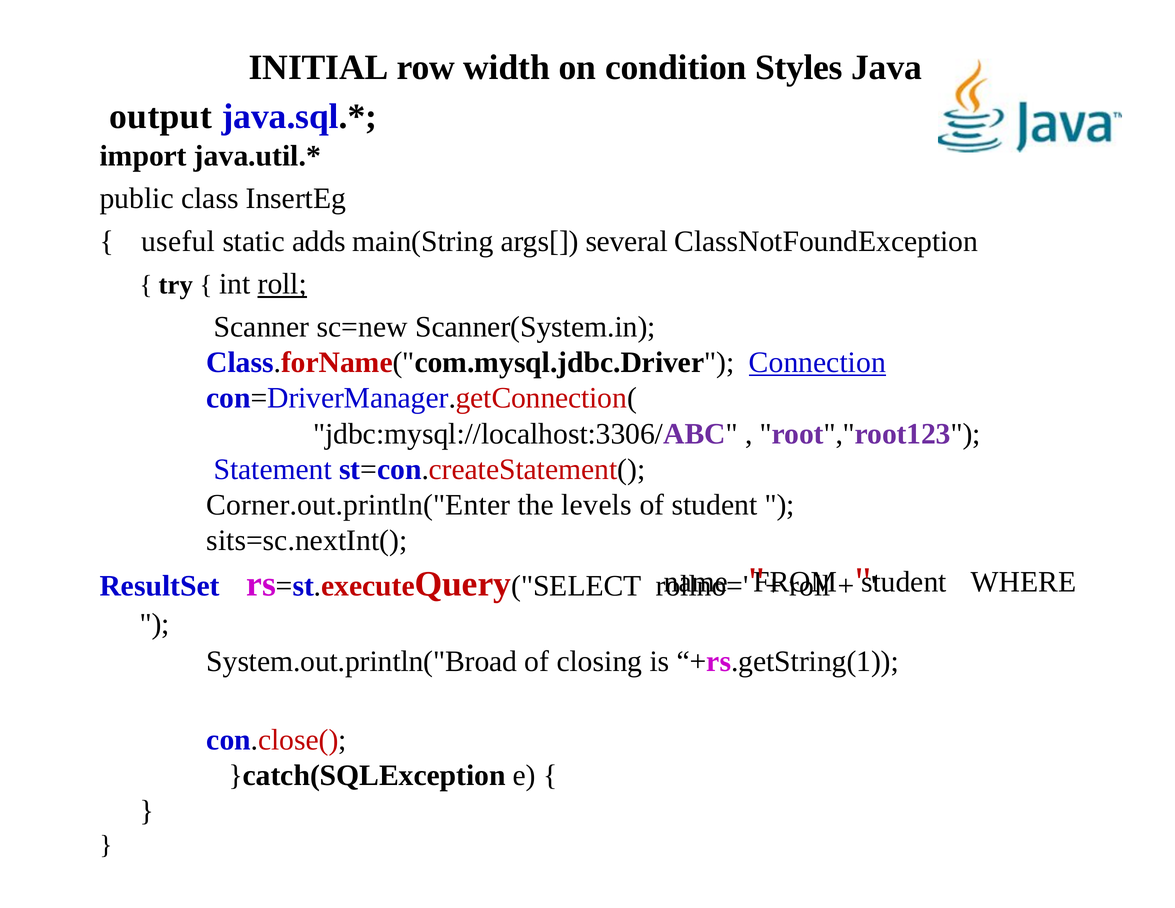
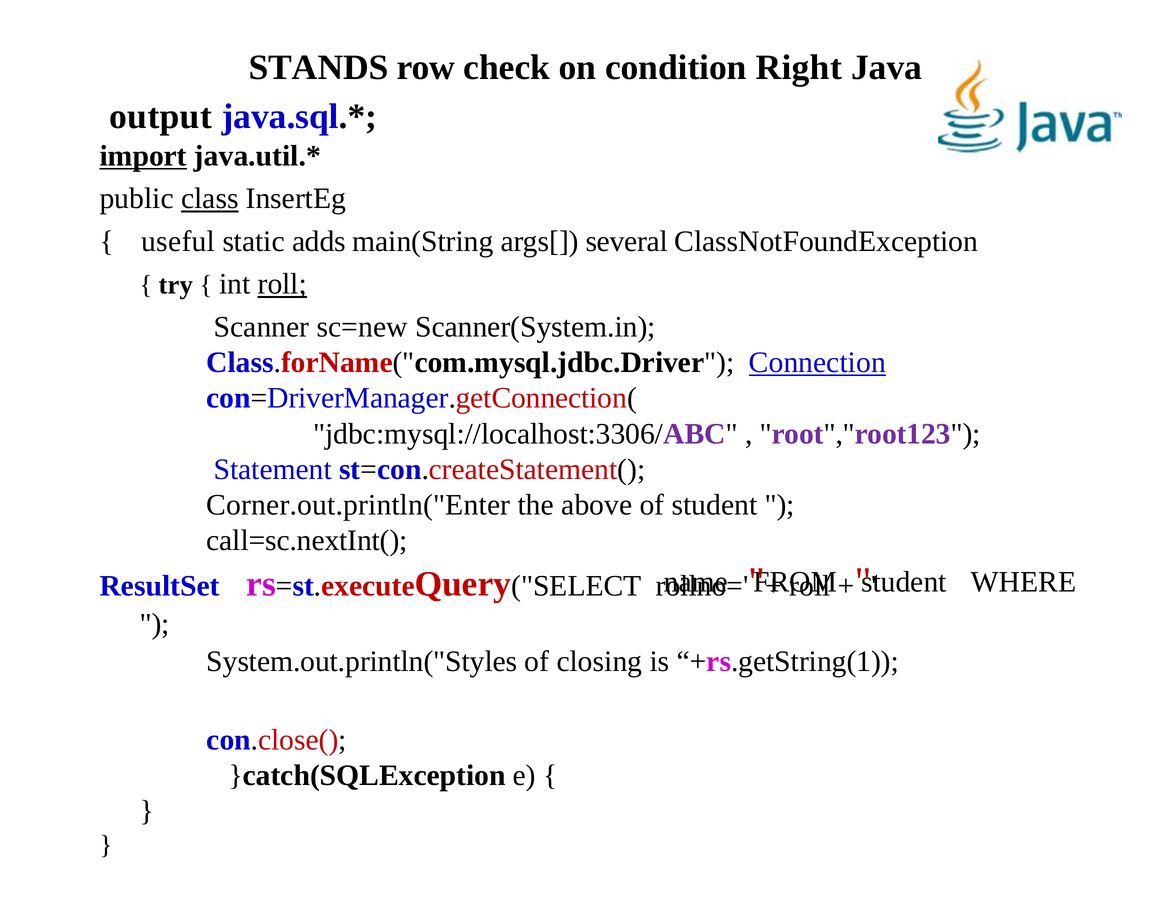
INITIAL: INITIAL -> STANDS
width: width -> check
Styles: Styles -> Right
import underline: none -> present
class underline: none -> present
levels: levels -> above
sits=sc.nextInt(: sits=sc.nextInt( -> call=sc.nextInt(
System.out.println("Broad: System.out.println("Broad -> System.out.println("Styles
